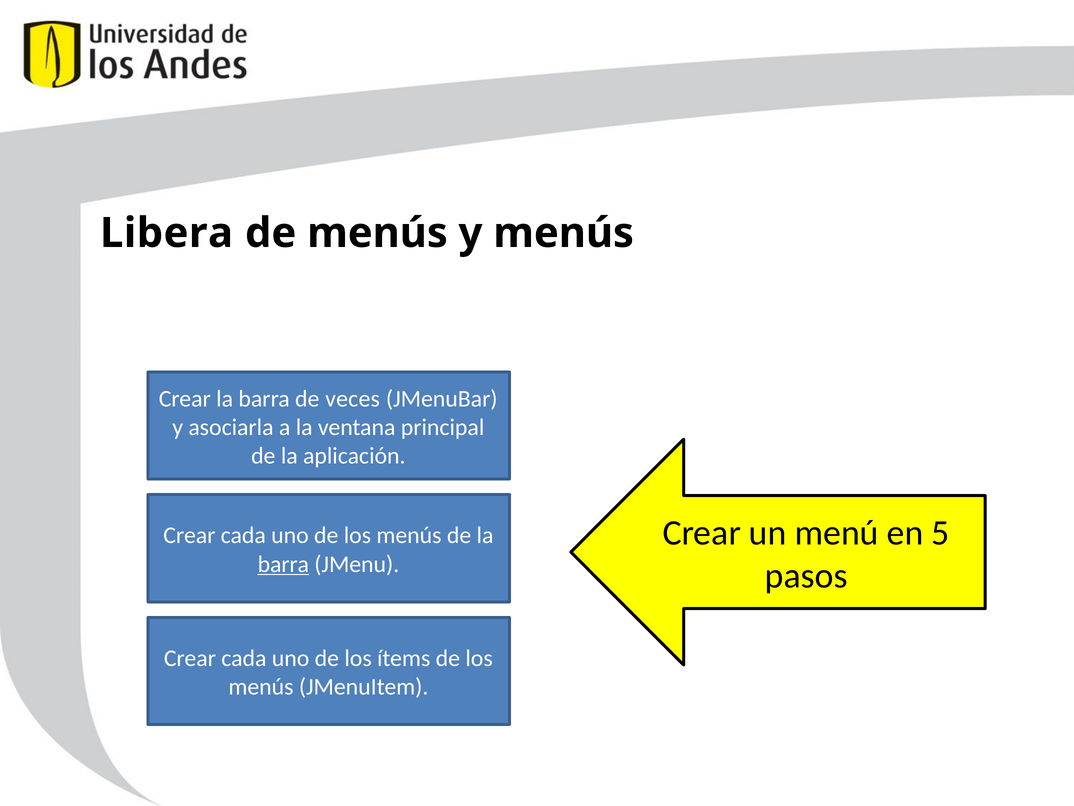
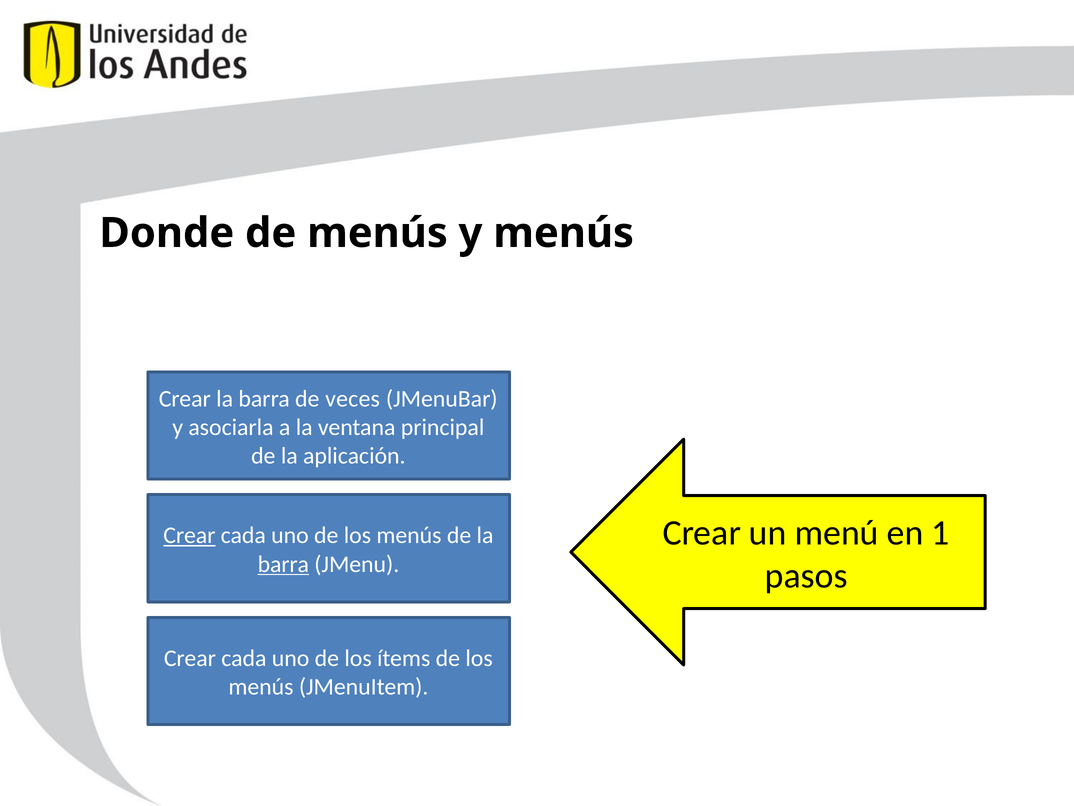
Libera: Libera -> Donde
5: 5 -> 1
Crear at (189, 535) underline: none -> present
